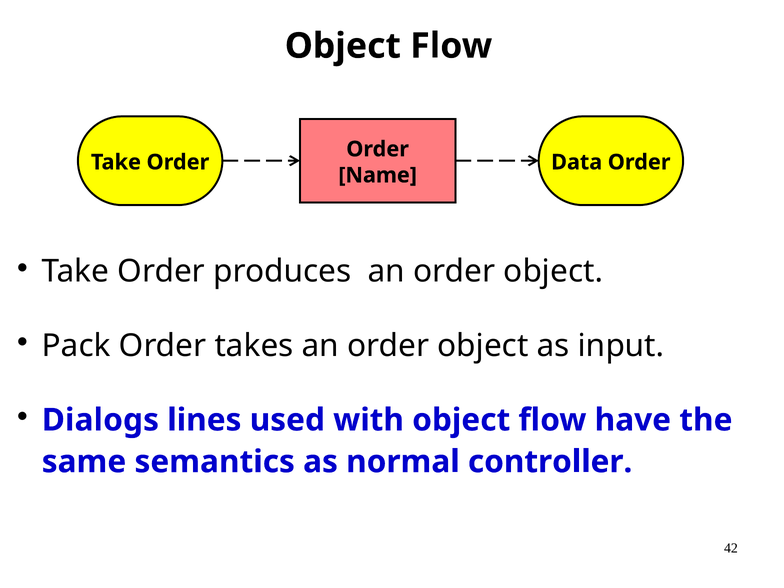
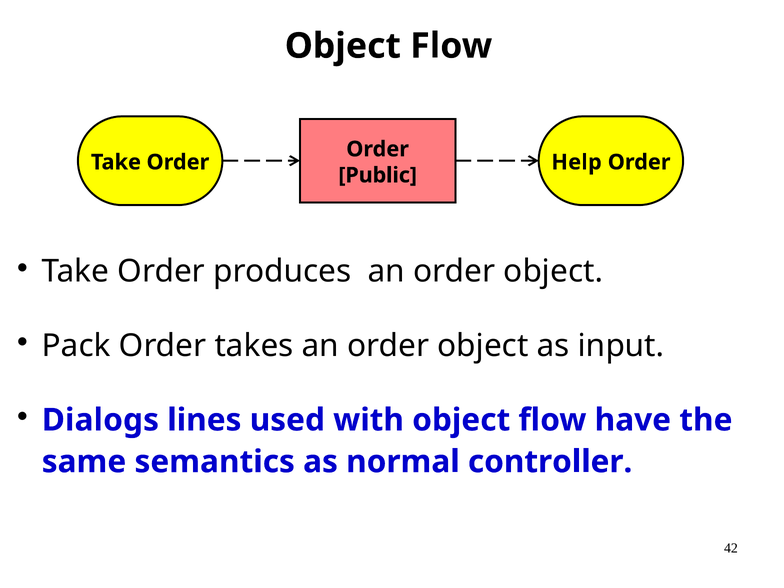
Data: Data -> Help
Name: Name -> Public
